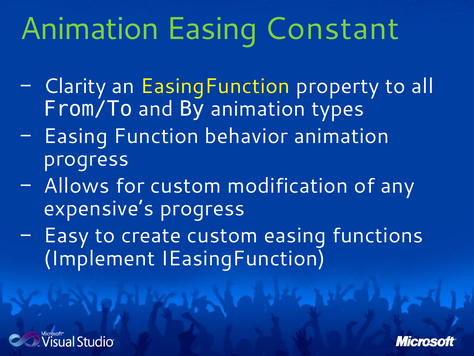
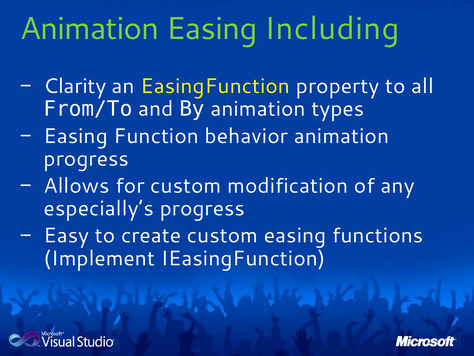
Constant: Constant -> Including
expensive’s: expensive’s -> especially’s
